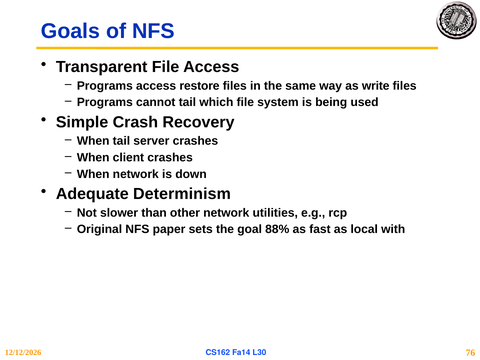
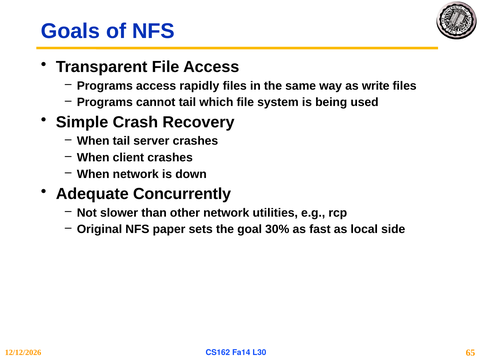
restore: restore -> rapidly
Determinism: Determinism -> Concurrently
88%: 88% -> 30%
with: with -> side
76: 76 -> 65
